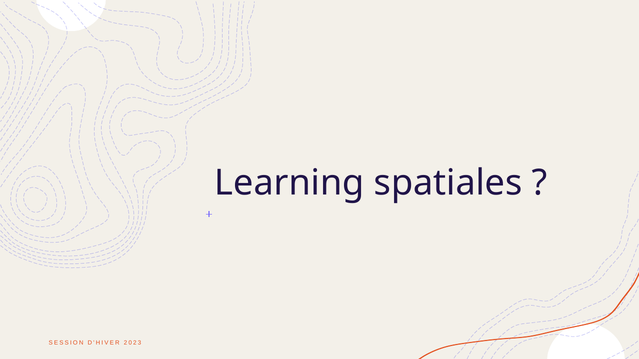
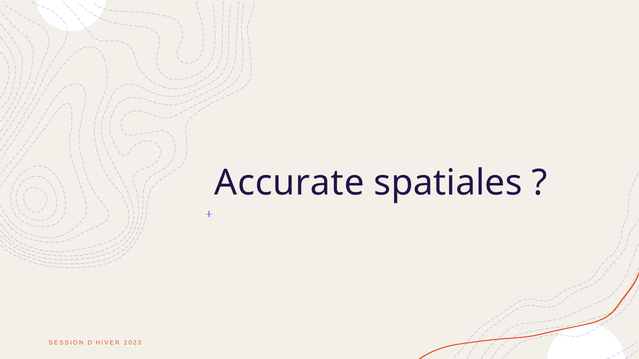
Learning: Learning -> Accurate
